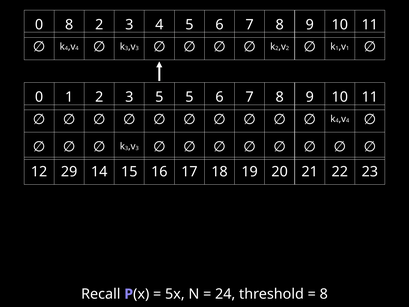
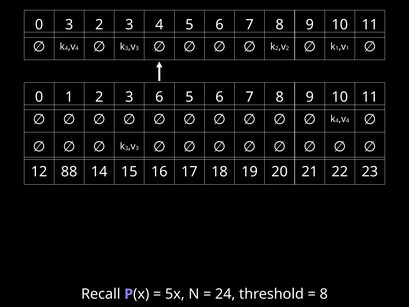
0 8: 8 -> 3
3 5: 5 -> 6
29: 29 -> 88
